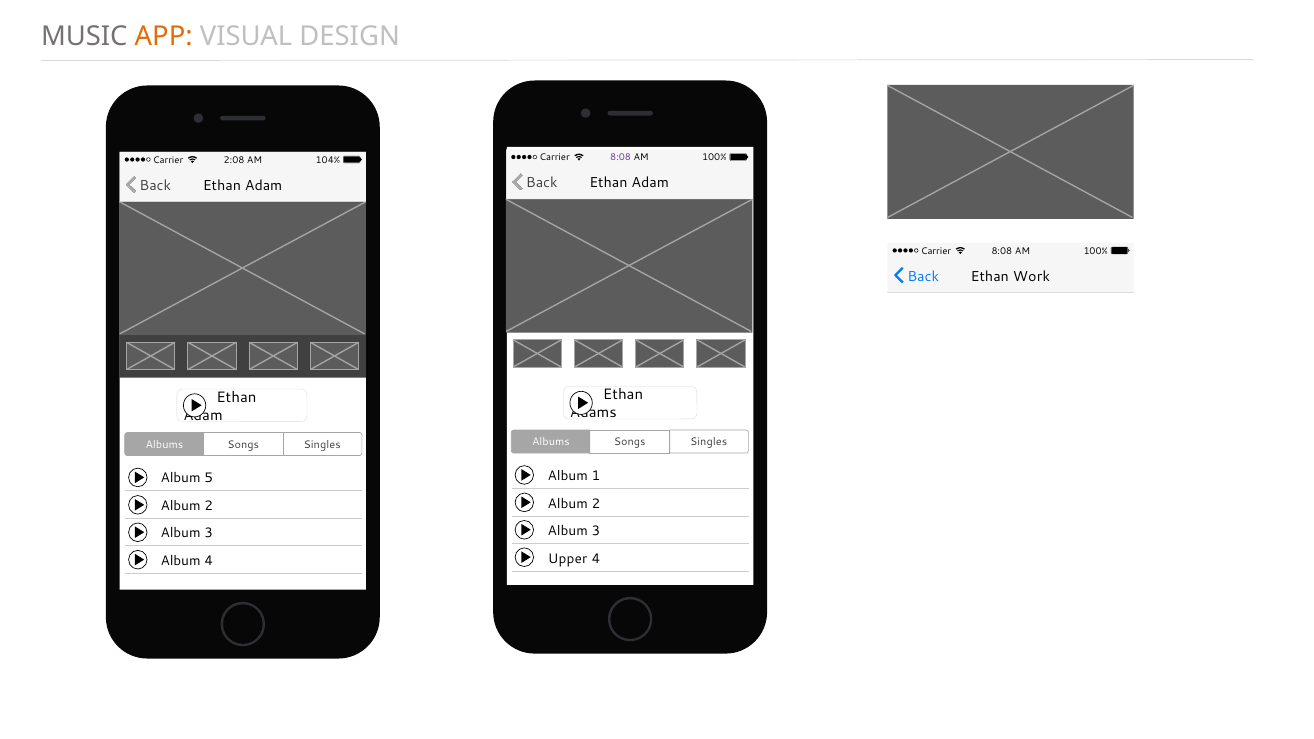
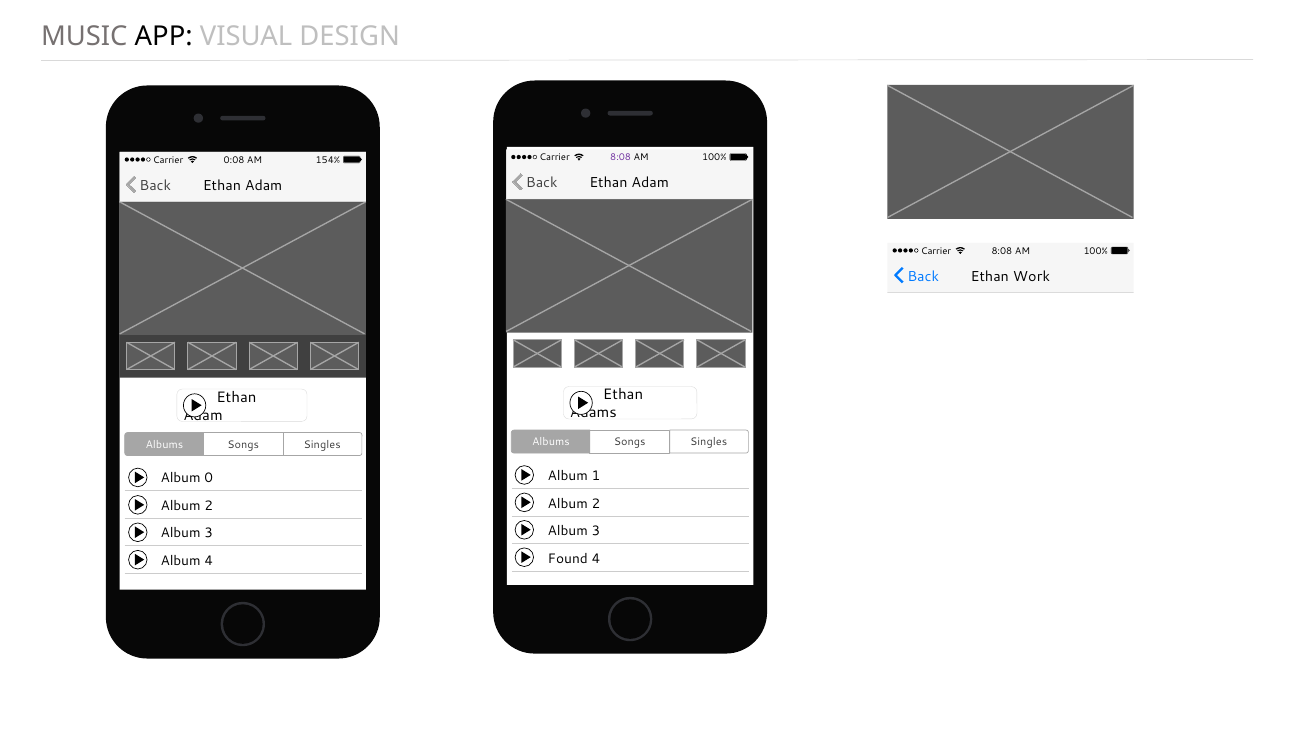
APP colour: orange -> black
104%: 104% -> 154%
2:08: 2:08 -> 0:08
5: 5 -> 0
Upper: Upper -> Found
